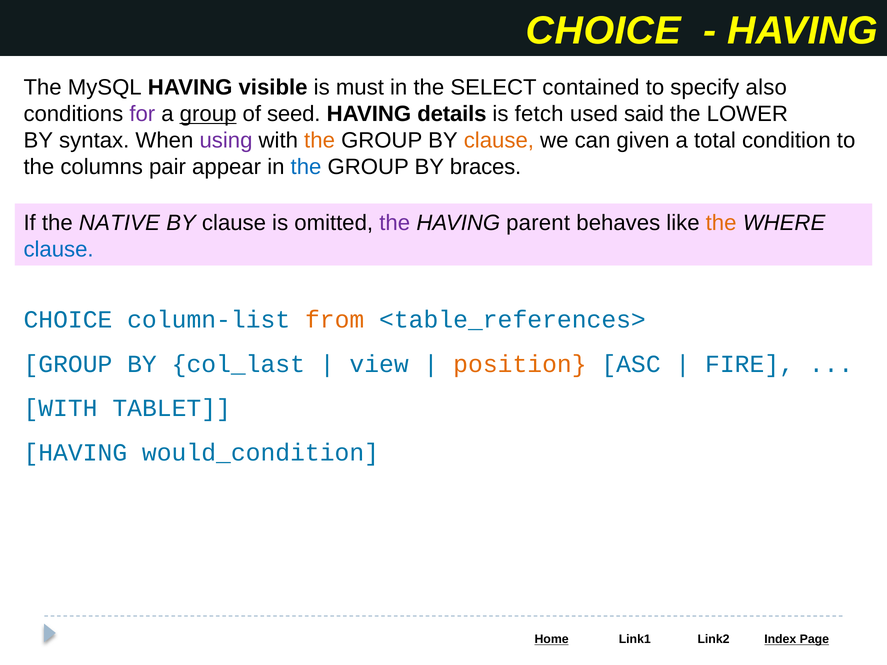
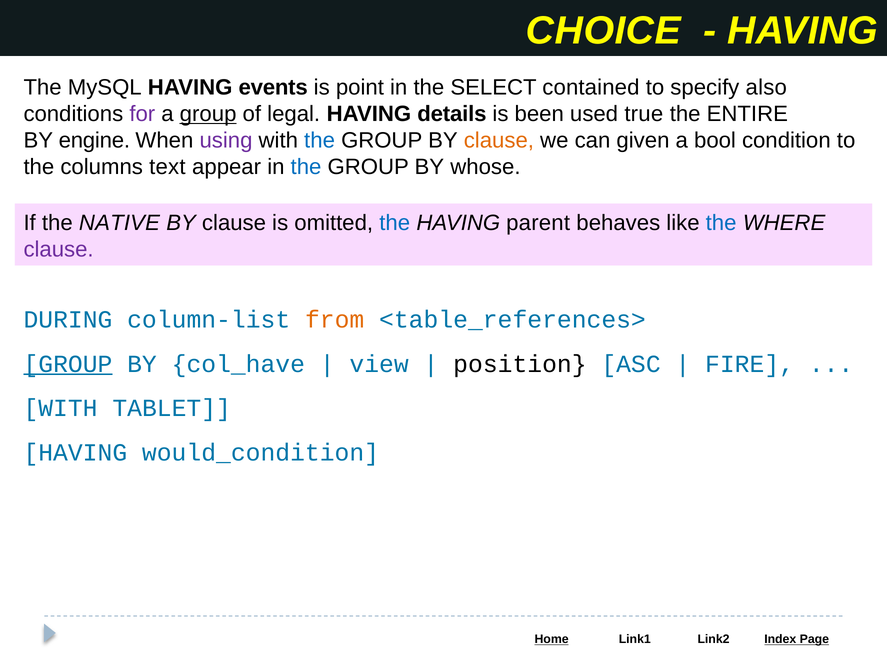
visible: visible -> events
must: must -> point
seed: seed -> legal
fetch: fetch -> been
said: said -> true
LOWER: LOWER -> ENTIRE
syntax: syntax -> engine
the at (320, 141) colour: orange -> blue
total: total -> bool
pair: pair -> text
braces: braces -> whose
the at (395, 223) colour: purple -> blue
the at (721, 223) colour: orange -> blue
clause at (59, 249) colour: blue -> purple
CHOICE at (68, 320): CHOICE -> DURING
GROUP at (68, 364) underline: none -> present
col_last: col_last -> col_have
position colour: orange -> black
